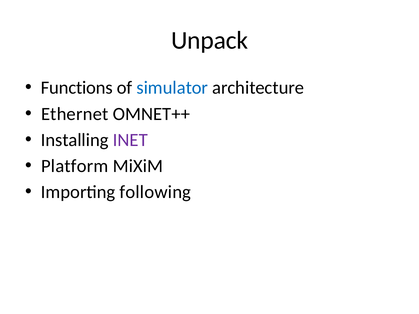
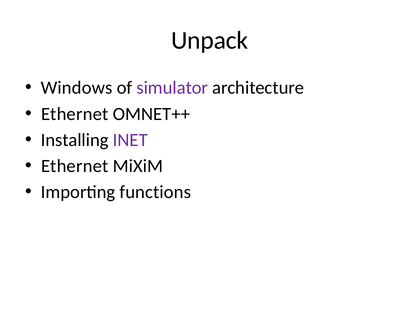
Functions: Functions -> Windows
simulator colour: blue -> purple
Platform at (75, 166): Platform -> Ethernet
following: following -> functions
